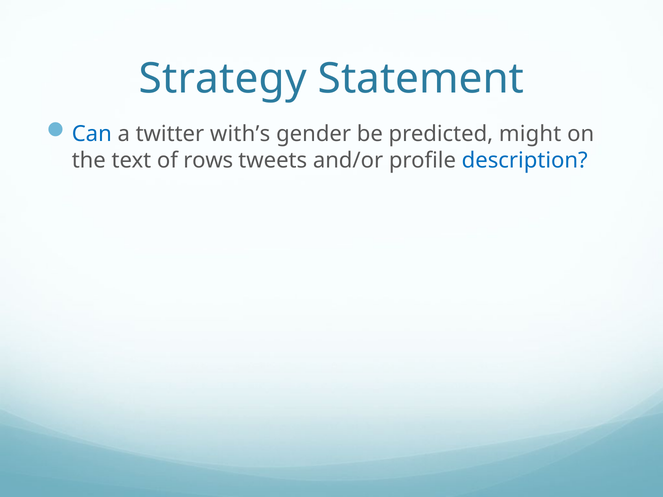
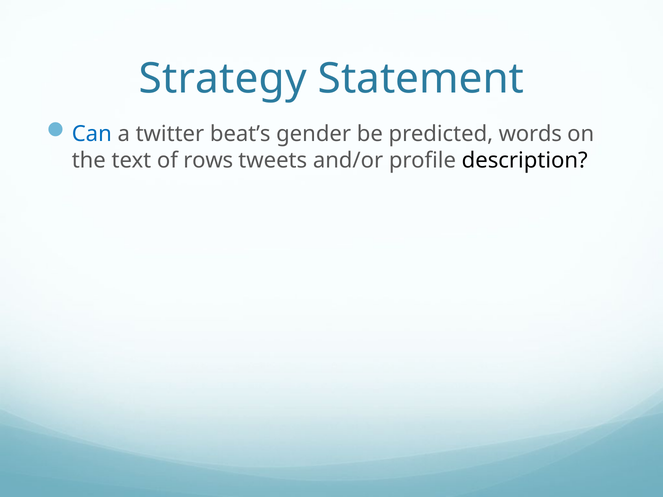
with’s: with’s -> beat’s
might: might -> words
description colour: blue -> black
